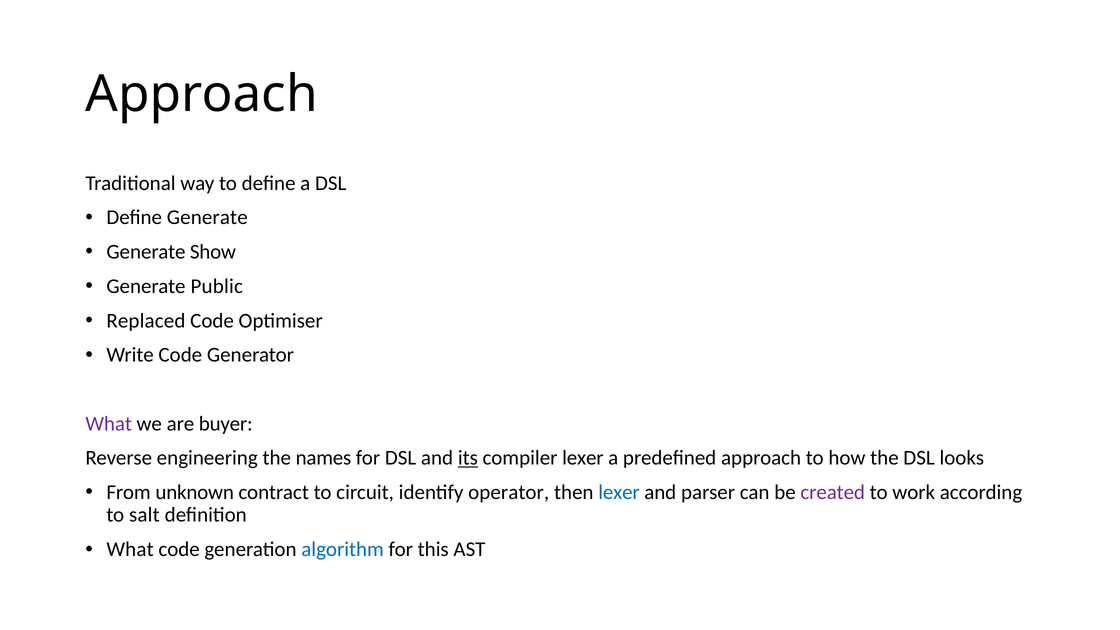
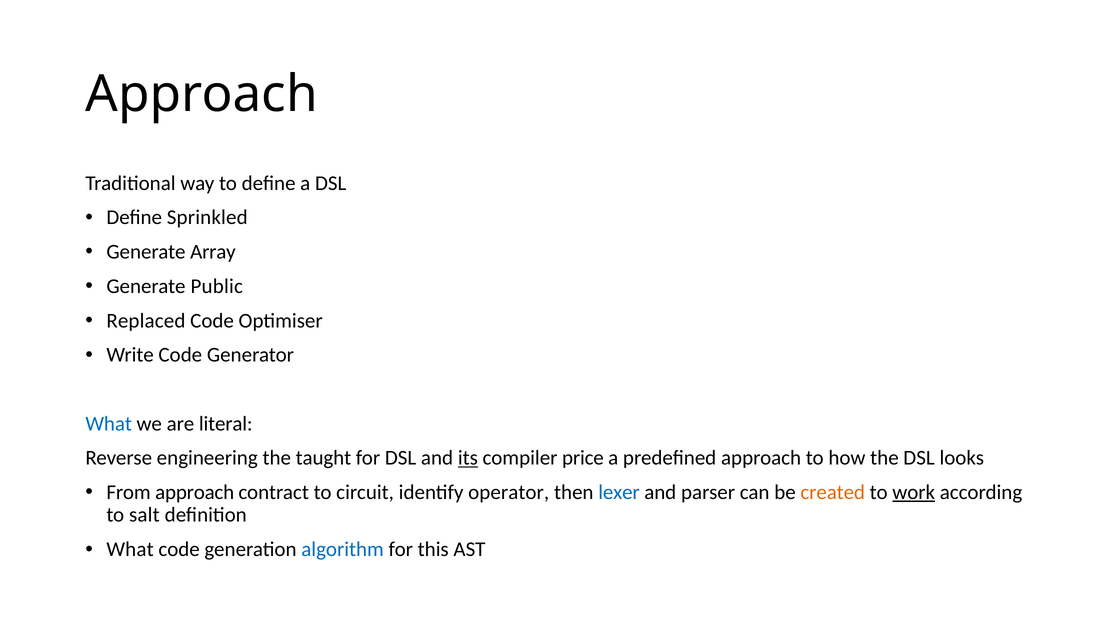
Define Generate: Generate -> Sprinkled
Show: Show -> Array
What at (109, 424) colour: purple -> blue
buyer: buyer -> literal
names: names -> taught
compiler lexer: lexer -> price
From unknown: unknown -> approach
created colour: purple -> orange
work underline: none -> present
